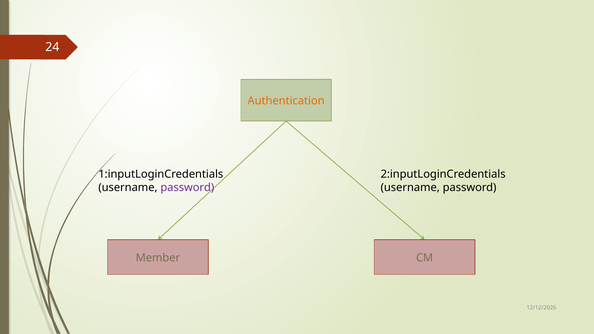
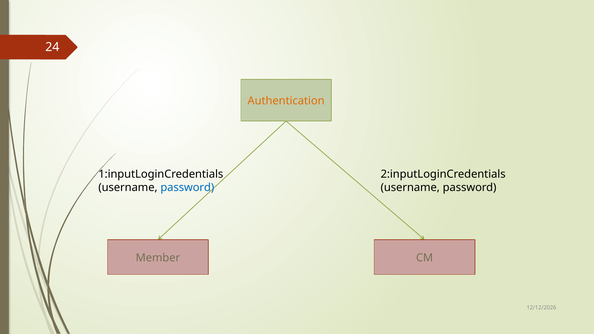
password at (187, 188) colour: purple -> blue
